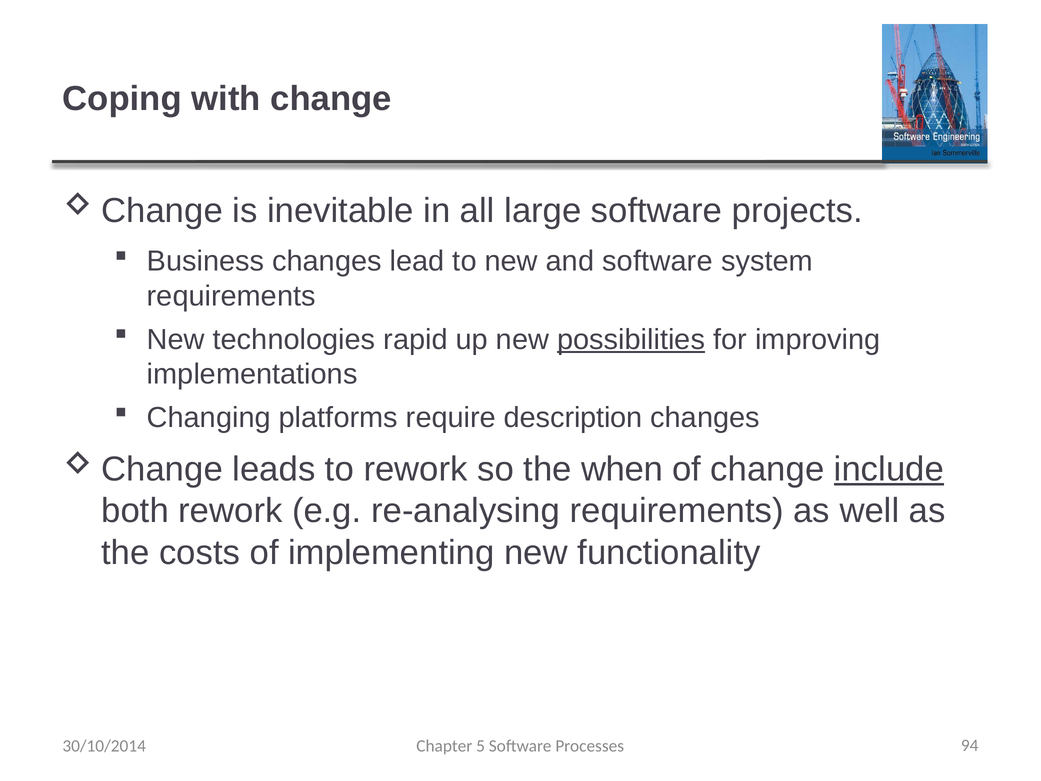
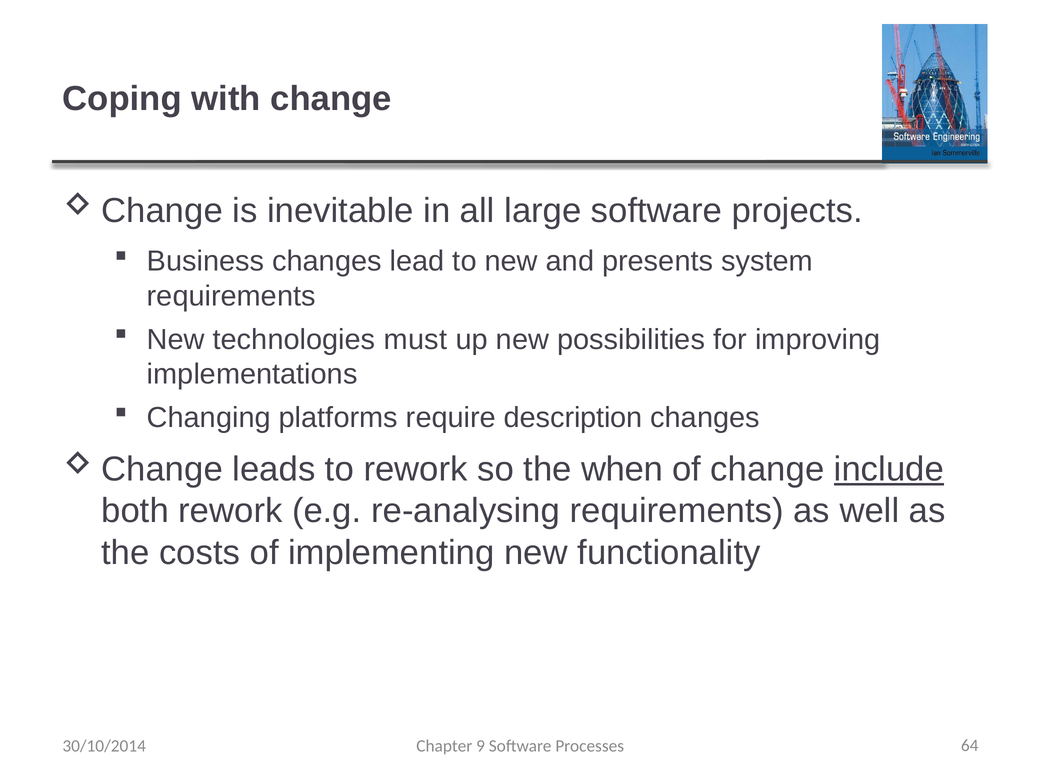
and software: software -> presents
rapid: rapid -> must
possibilities underline: present -> none
5: 5 -> 9
94: 94 -> 64
